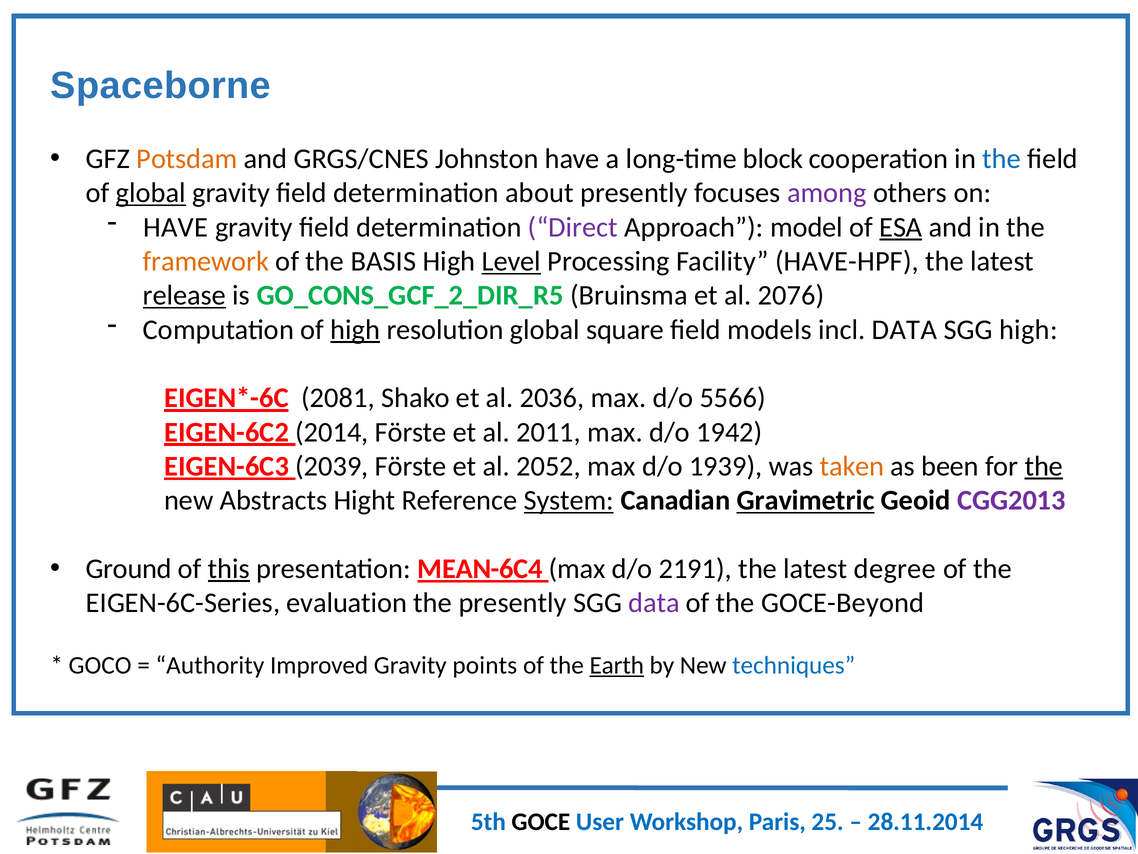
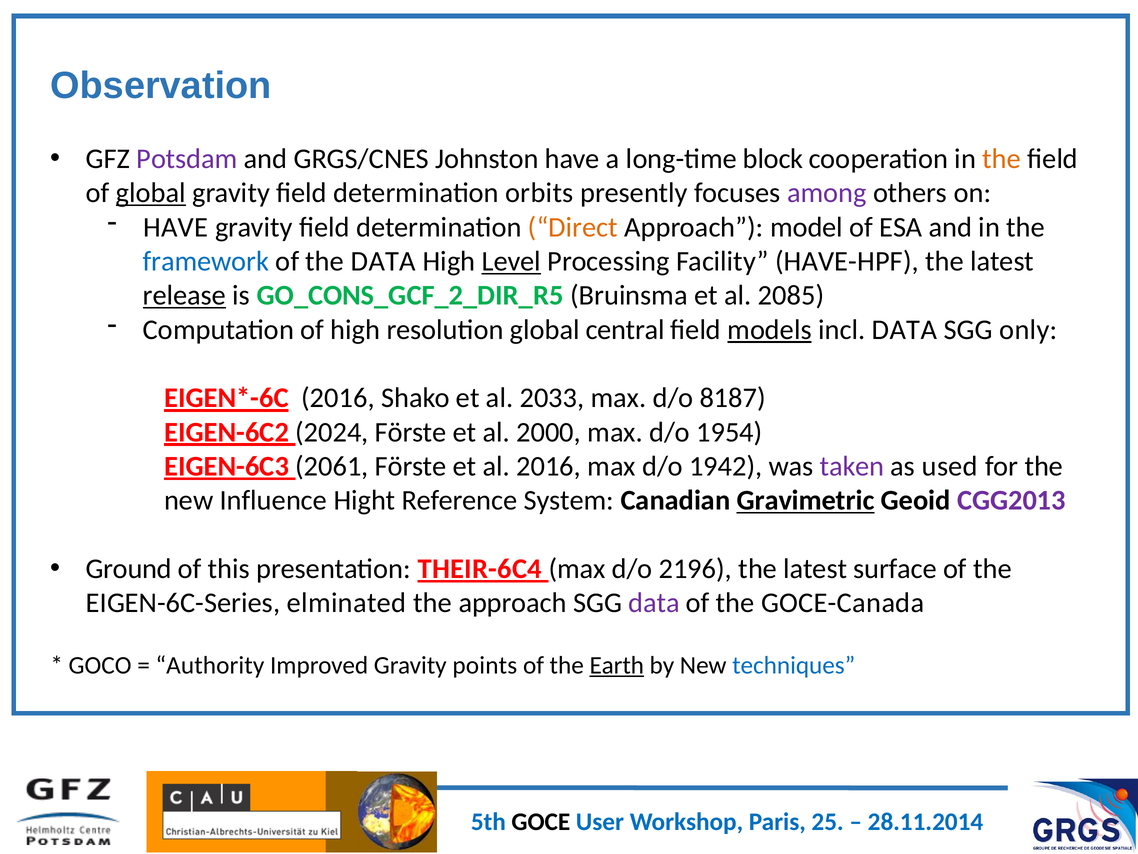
Spaceborne: Spaceborne -> Observation
Potsdam colour: orange -> purple
the at (1002, 159) colour: blue -> orange
about: about -> orbits
Direct colour: purple -> orange
ESA underline: present -> none
framework colour: orange -> blue
the BASIS: BASIS -> DATA
2076: 2076 -> 2085
high at (355, 330) underline: present -> none
square: square -> central
models underline: none -> present
SGG high: high -> only
2081 at (338, 398): 2081 -> 2016
2036: 2036 -> 2033
5566: 5566 -> 8187
2014: 2014 -> 2024
2011: 2011 -> 2000
1942: 1942 -> 1954
2039: 2039 -> 2061
al 2052: 2052 -> 2016
1939: 1939 -> 1942
taken colour: orange -> purple
been: been -> used
the at (1044, 466) underline: present -> none
Abstracts: Abstracts -> Influence
System underline: present -> none
this underline: present -> none
MEAN-6C4: MEAN-6C4 -> THEIR-6C4
2191: 2191 -> 2196
degree: degree -> surface
evaluation: evaluation -> elminated
the presently: presently -> approach
GOCE-Beyond: GOCE-Beyond -> GOCE-Canada
